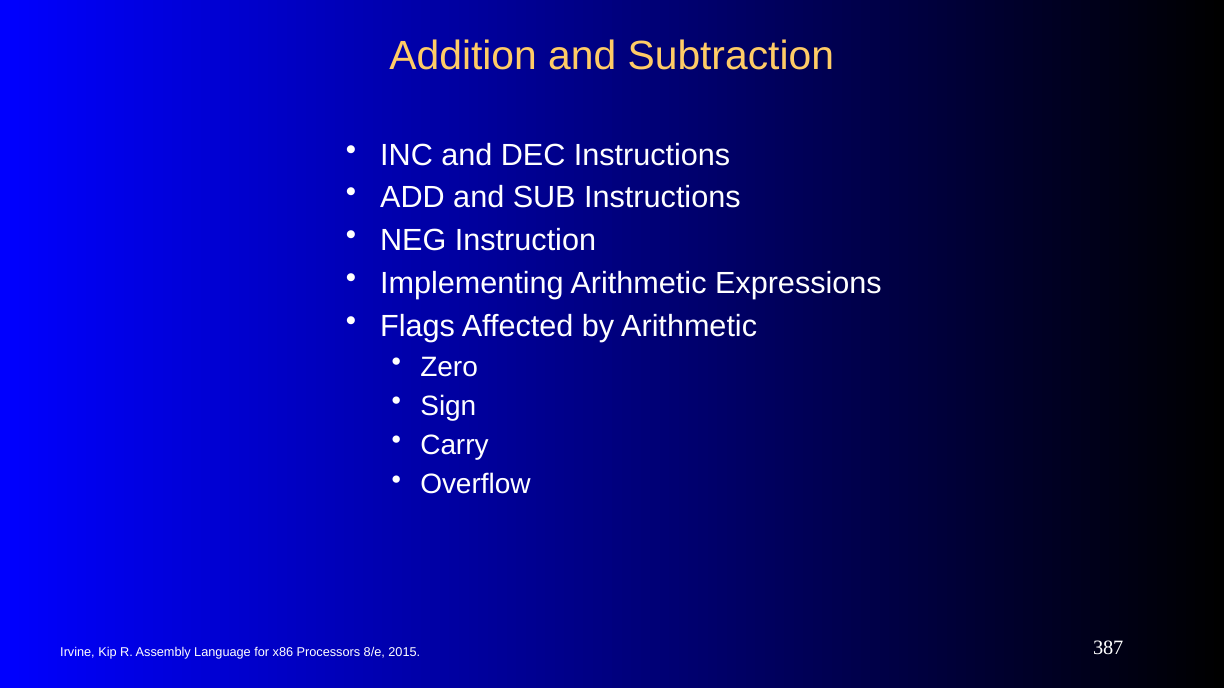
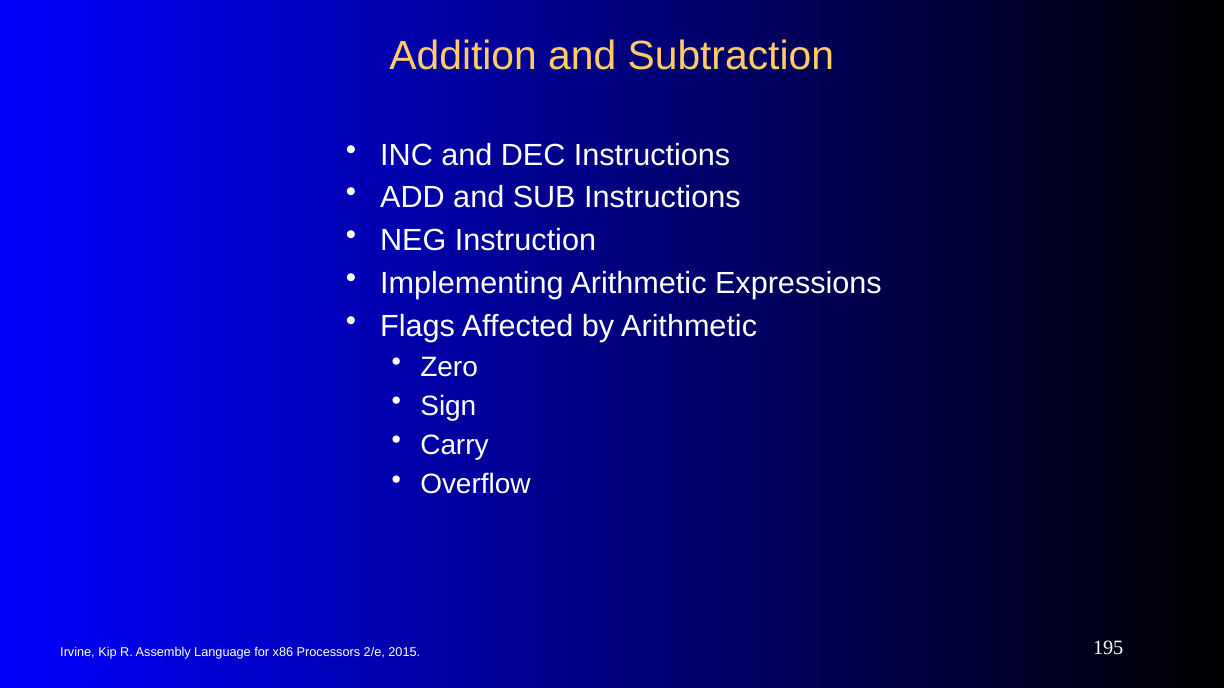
8/e: 8/e -> 2/e
387: 387 -> 195
